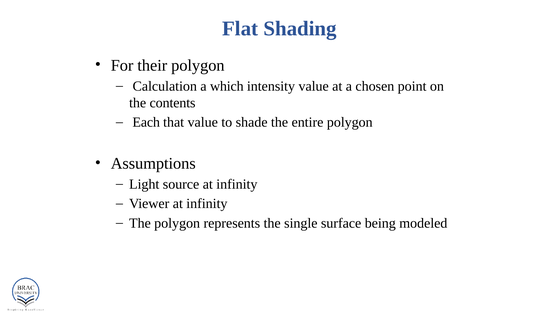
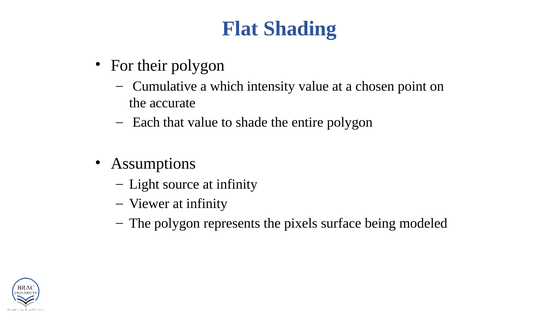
Calculation: Calculation -> Cumulative
contents: contents -> accurate
single: single -> pixels
